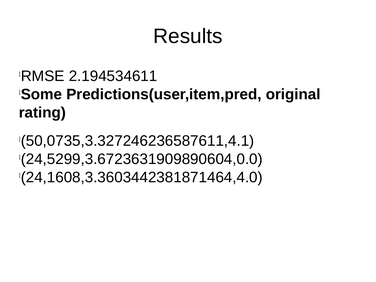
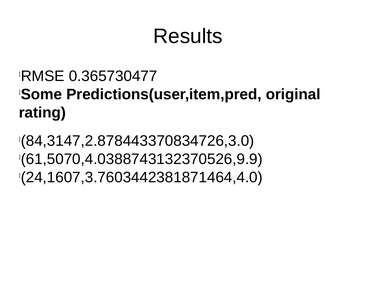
2.194534611: 2.194534611 -> 0.365730477
50,0735,3.327246236587611,4.1: 50,0735,3.327246236587611,4.1 -> 84,3147,2.878443370834726,3.0
24,5299,3.6723631909890604,0.0: 24,5299,3.6723631909890604,0.0 -> 61,5070,4.0388743132370526,9.9
24,1608,3.3603442381871464,4.0: 24,1608,3.3603442381871464,4.0 -> 24,1607,3.7603442381871464,4.0
